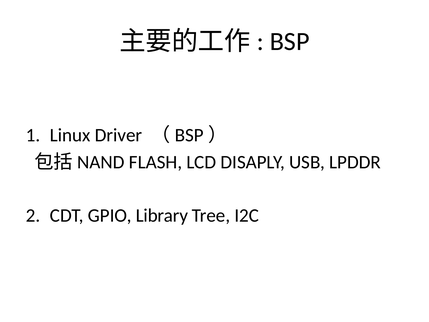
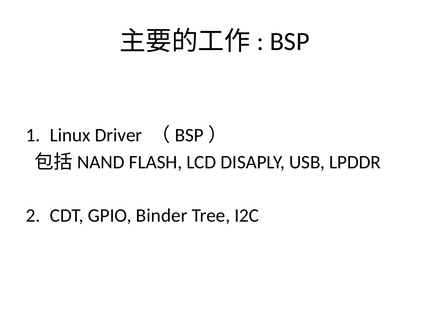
Library: Library -> Binder
